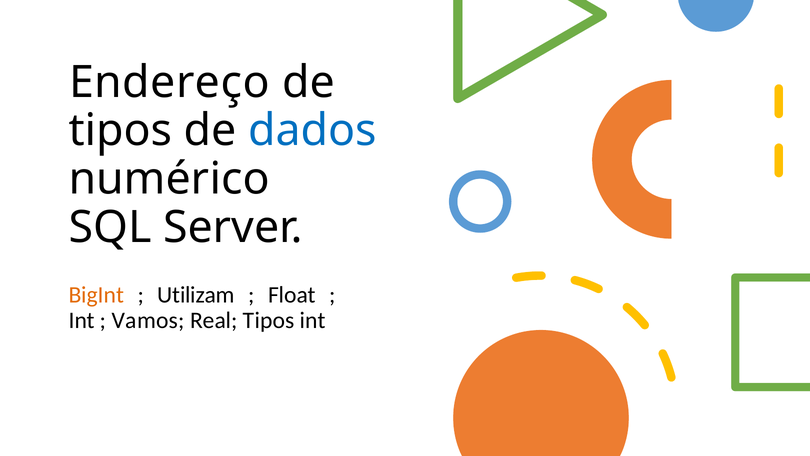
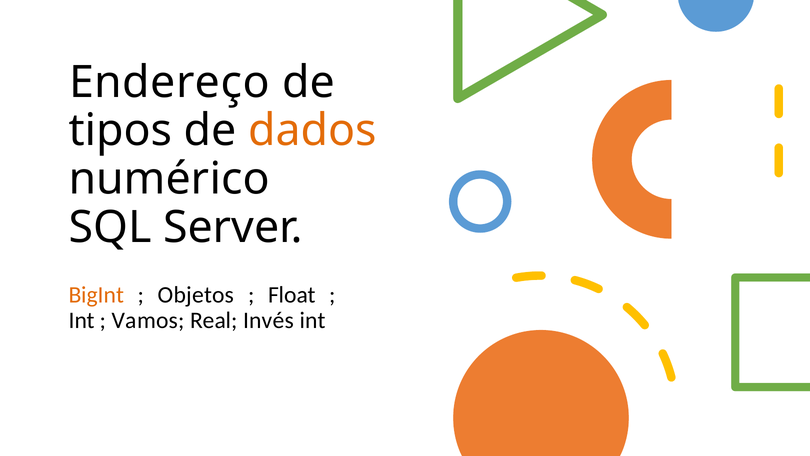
dados colour: blue -> orange
Utilizam: Utilizam -> Objetos
Real Tipos: Tipos -> Invés
